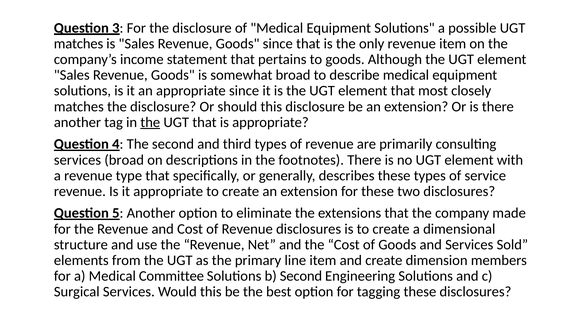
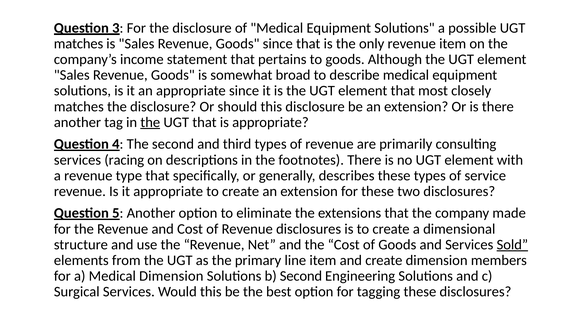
services broad: broad -> racing
Sold underline: none -> present
Medical Committee: Committee -> Dimension
